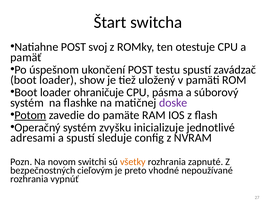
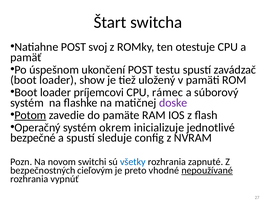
ohraničuje: ohraničuje -> príjemcovi
pásma: pásma -> rámec
zvyšku: zvyšku -> okrem
adresami: adresami -> bezpečné
všetky colour: orange -> blue
nepoužívané underline: none -> present
